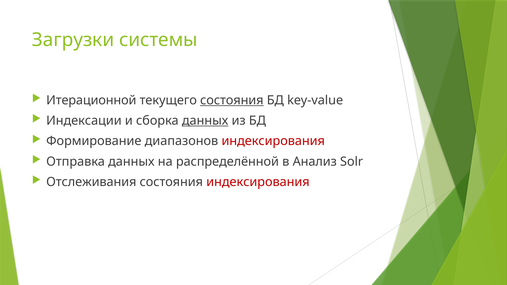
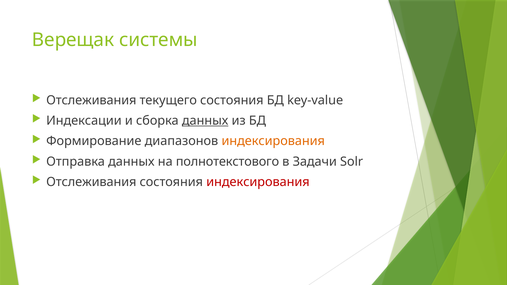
Загрузки: Загрузки -> Верещак
Итерационной at (91, 100): Итерационной -> Отслеживания
состояния at (232, 100) underline: present -> none
индексирования at (273, 141) colour: red -> orange
распределённой: распределённой -> полнотекстового
Анализ: Анализ -> Задачи
